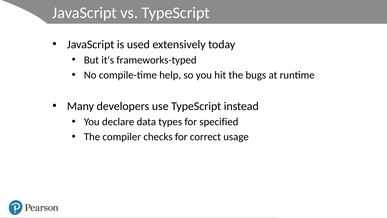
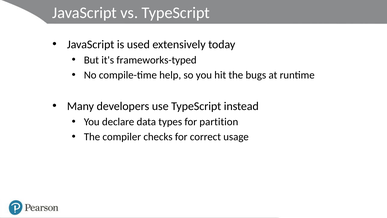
specified: specified -> partition
